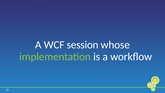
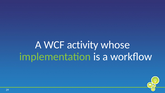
session: session -> activity
